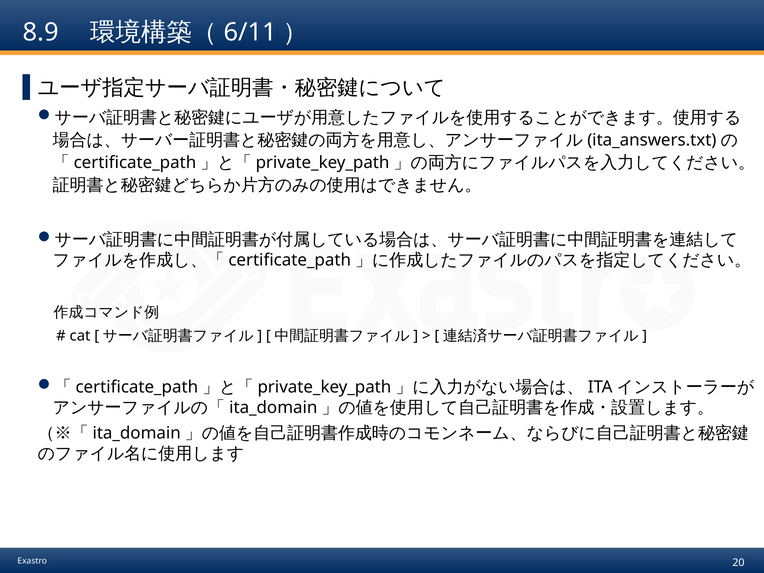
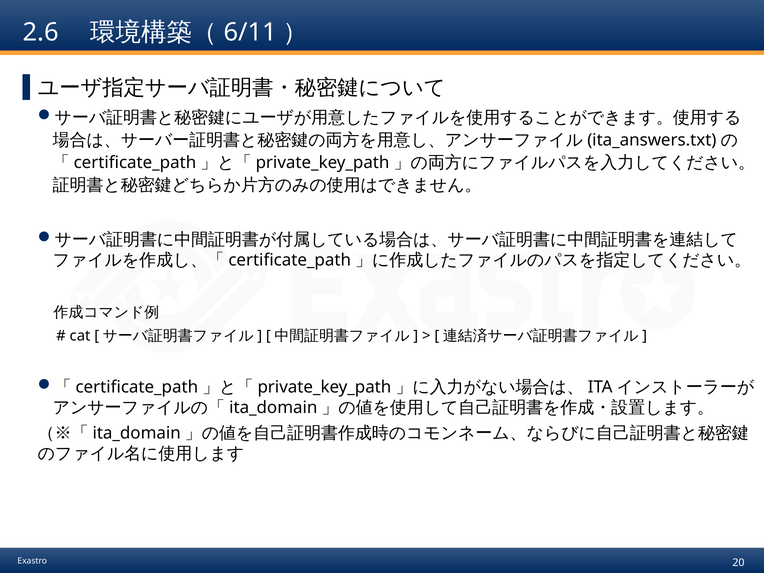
8.9: 8.9 -> 2.6
